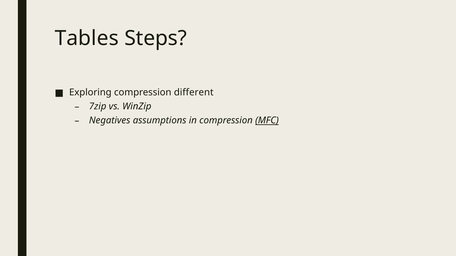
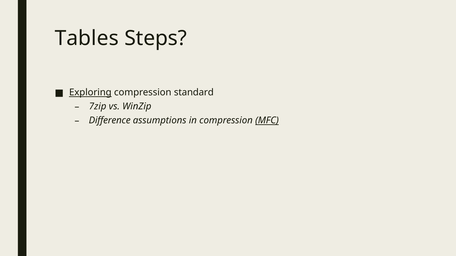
Exploring underline: none -> present
different: different -> standard
Negatives: Negatives -> Difference
